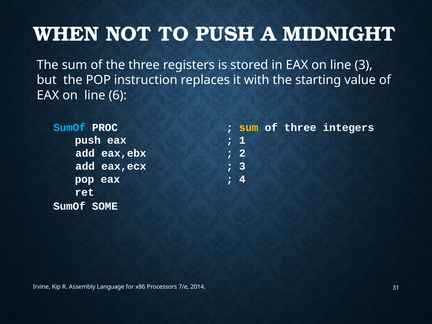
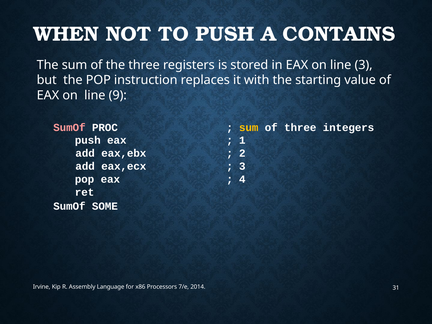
MIDNIGHT: MIDNIGHT -> CONTAINS
6: 6 -> 9
SumOf at (69, 127) colour: light blue -> pink
